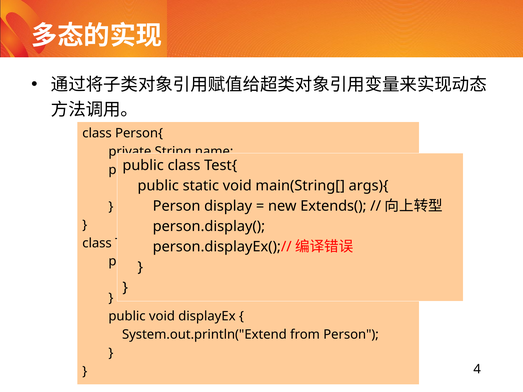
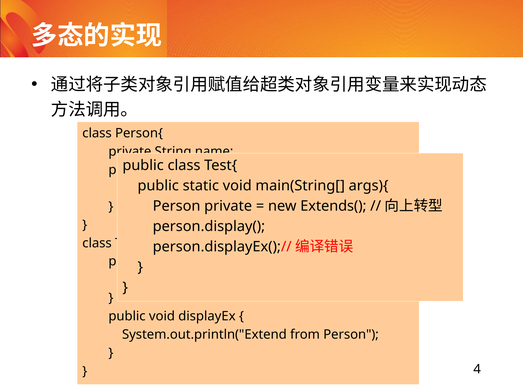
Person display: display -> private
